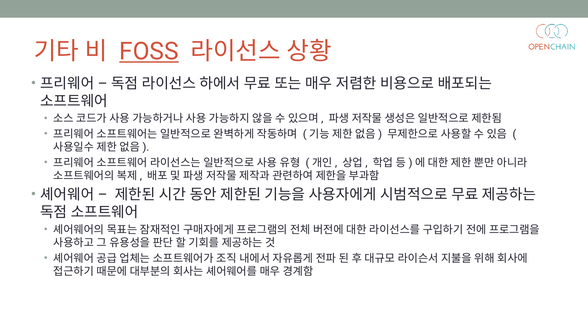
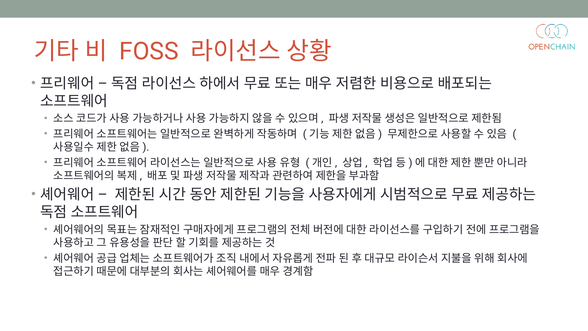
FOSS underline: present -> none
